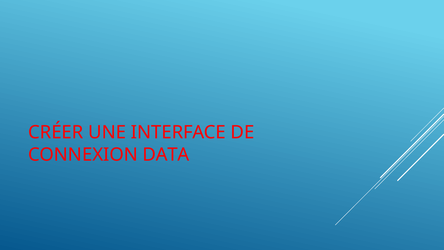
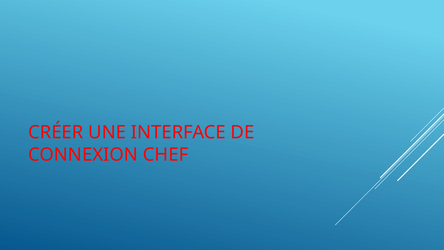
DATA: DATA -> CHEF
